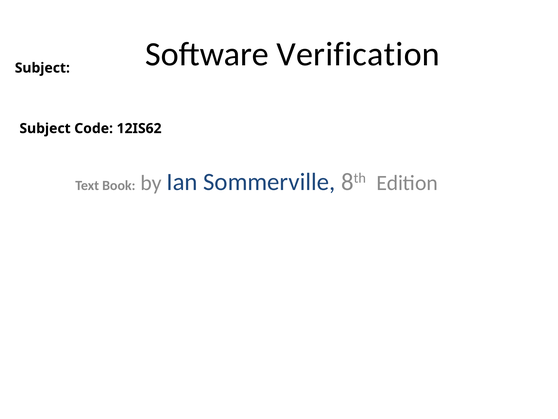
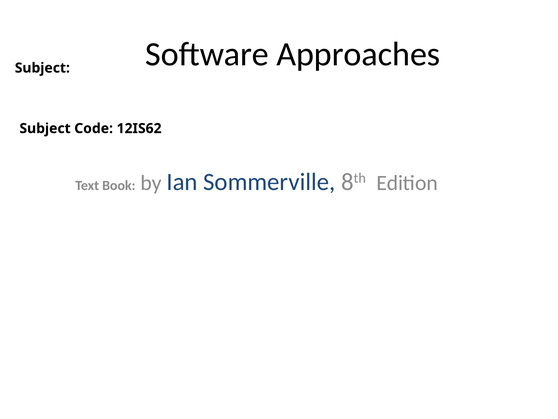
Verification: Verification -> Approaches
